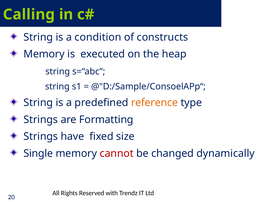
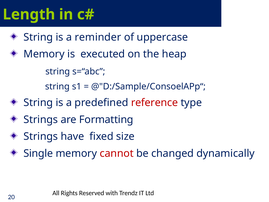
Calling: Calling -> Length
condition: condition -> reminder
constructs: constructs -> uppercase
reference colour: orange -> red
